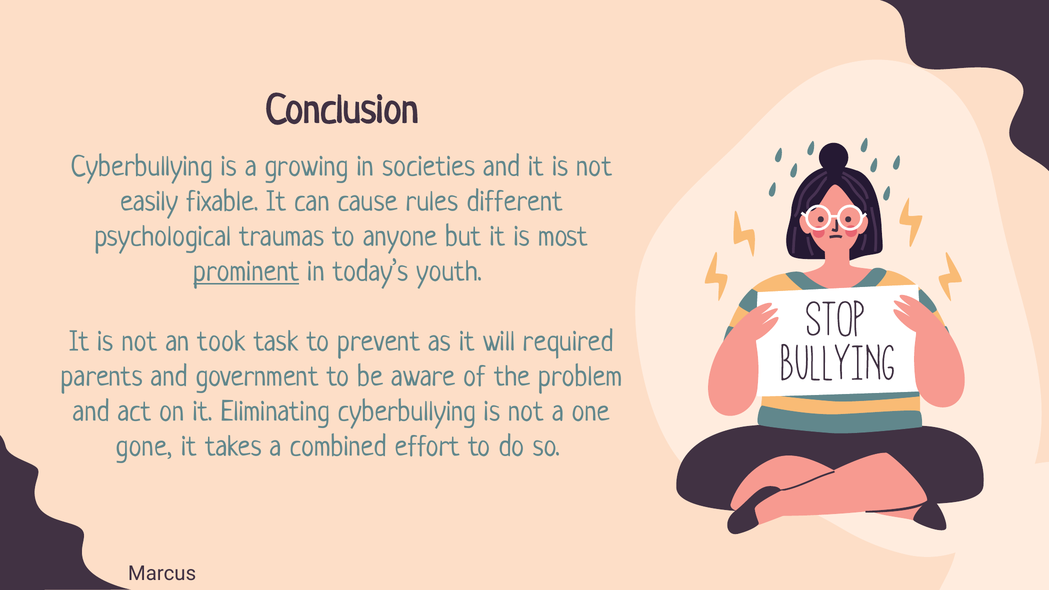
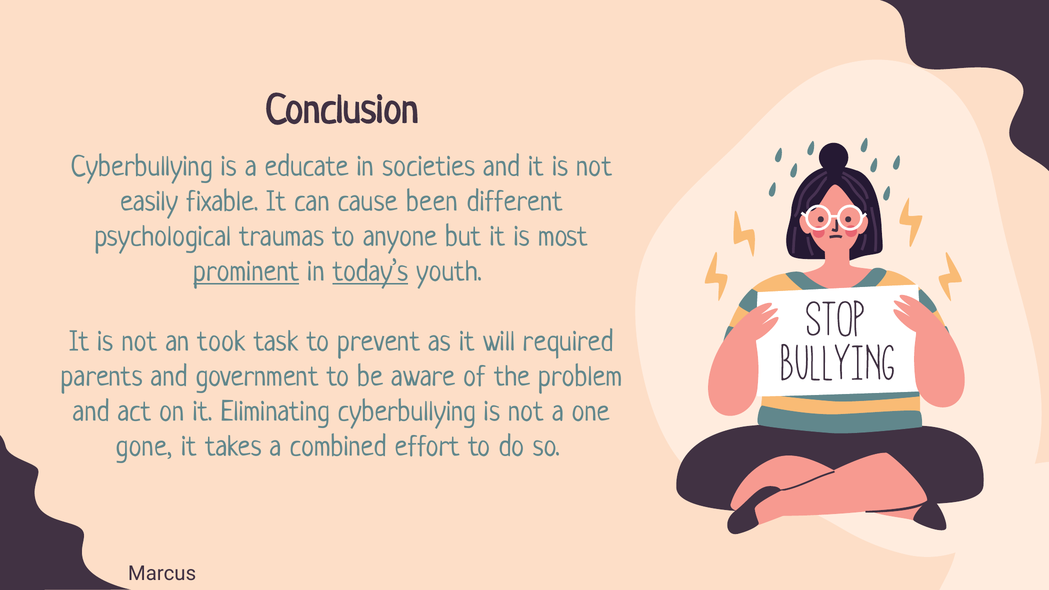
growing: growing -> educate
rules: rules -> been
today’s underline: none -> present
